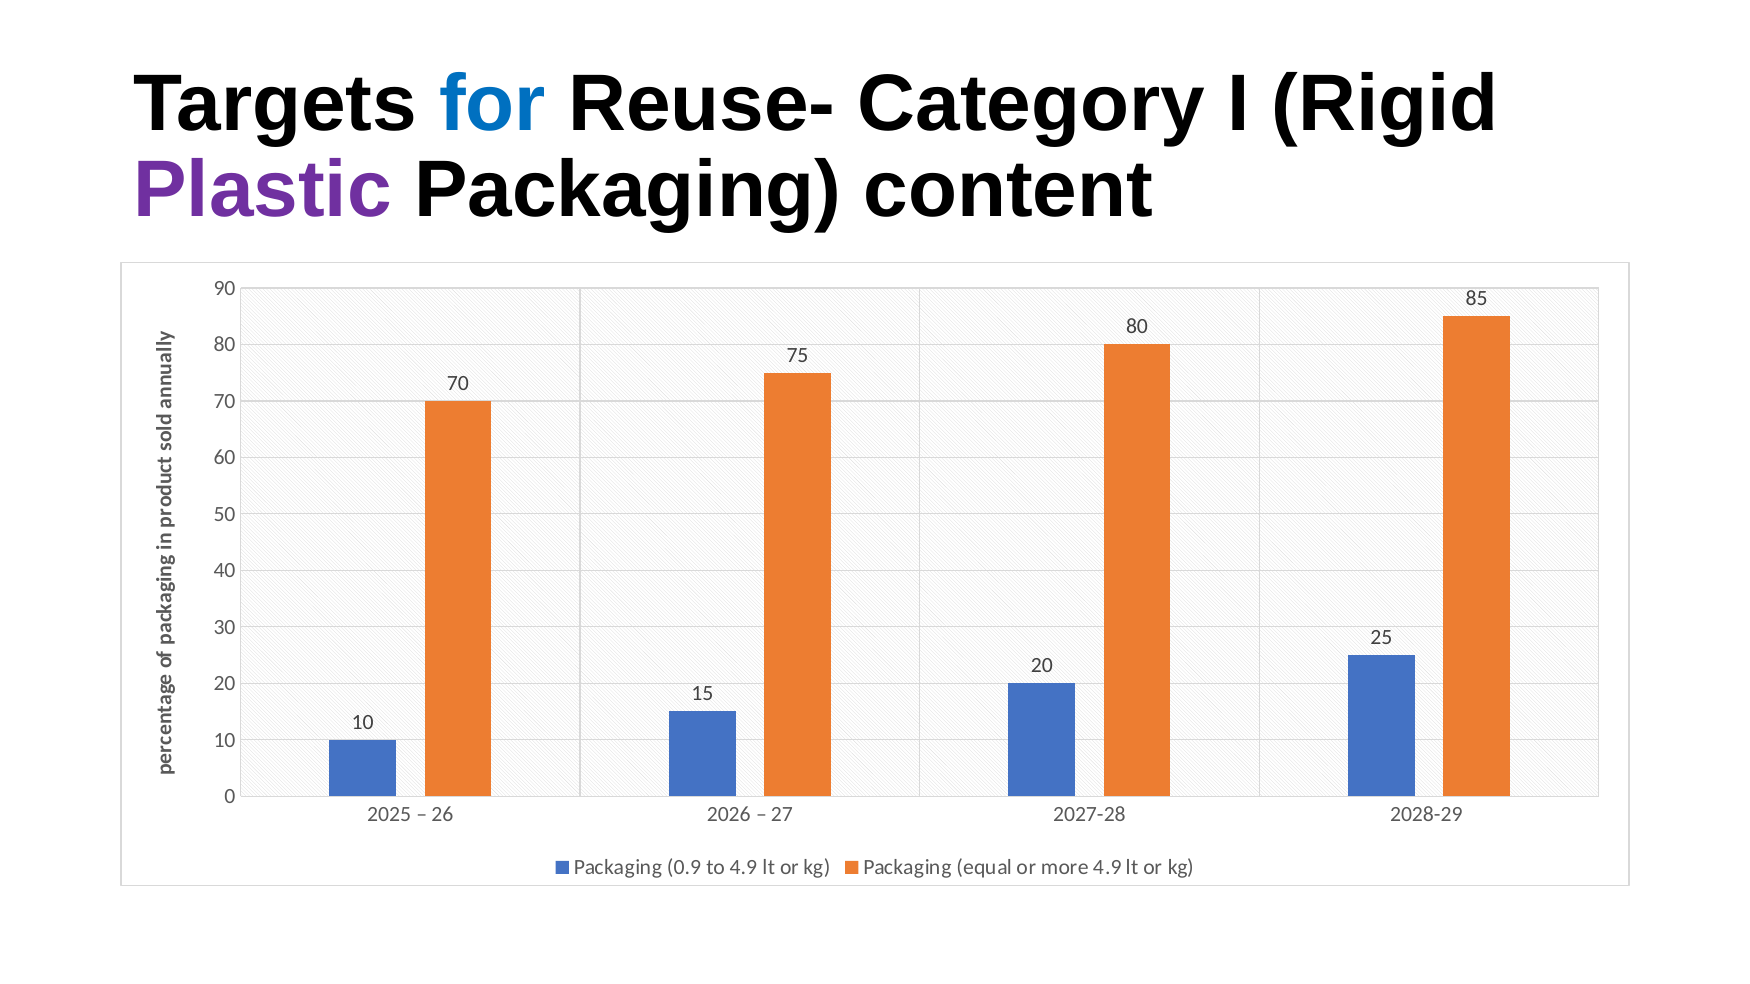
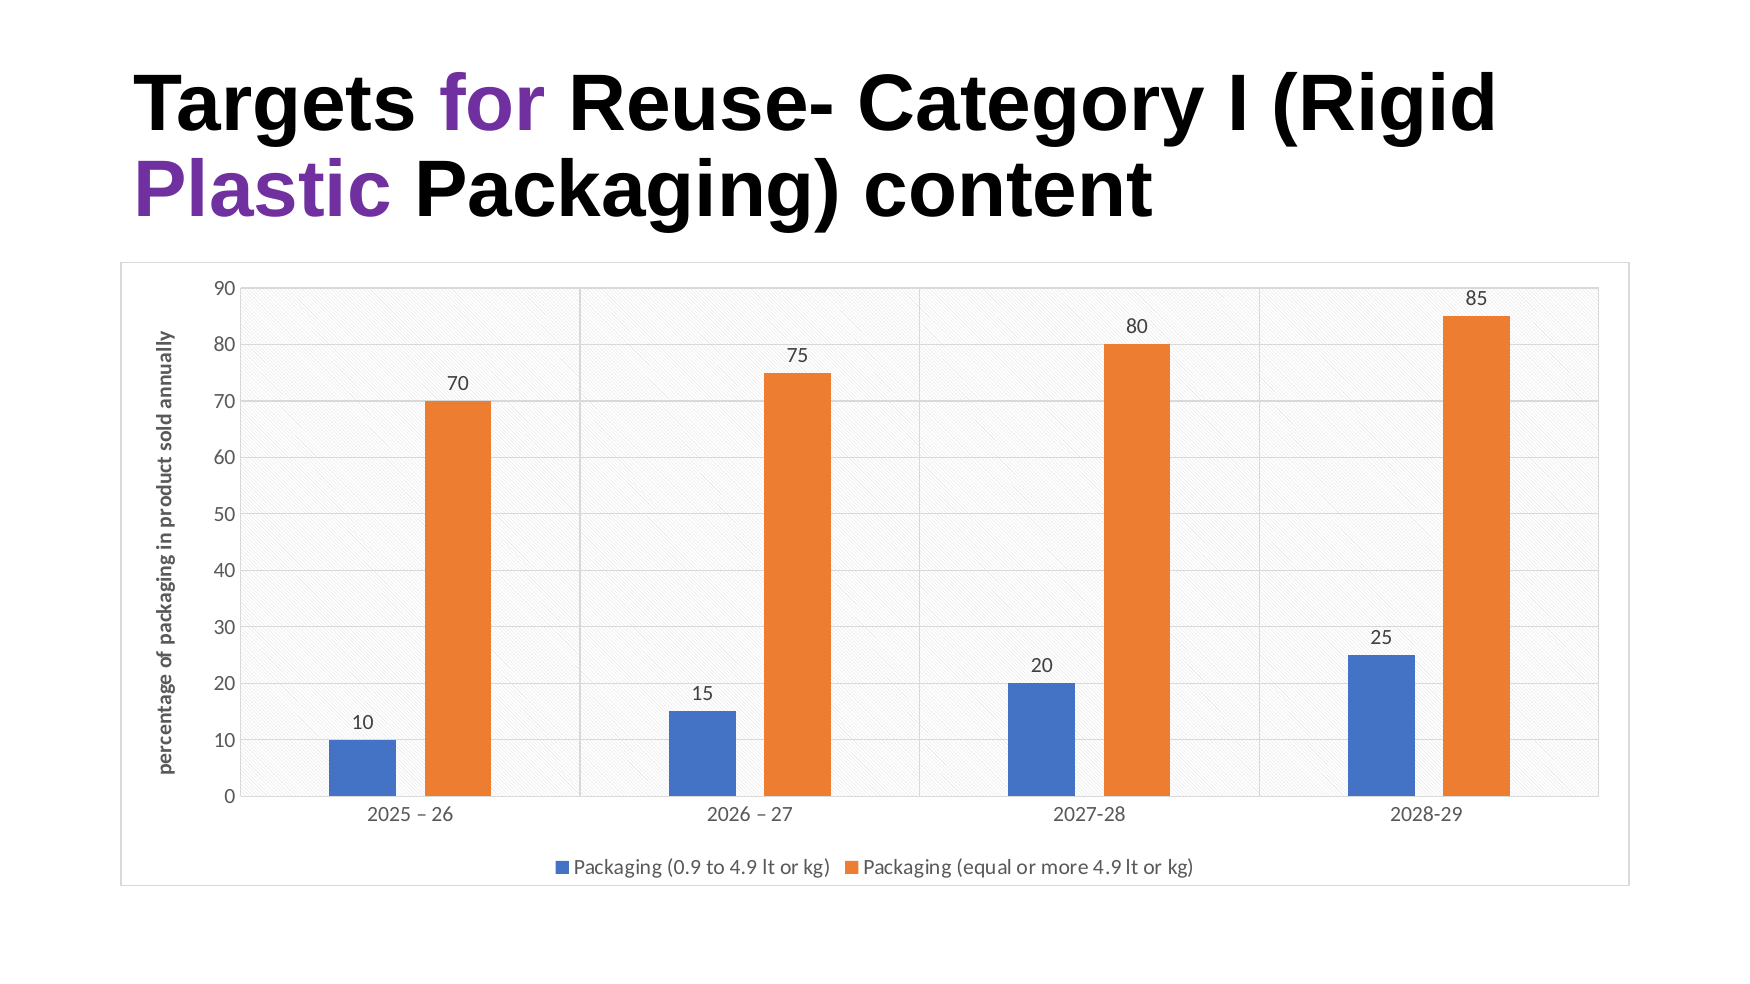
for colour: blue -> purple
